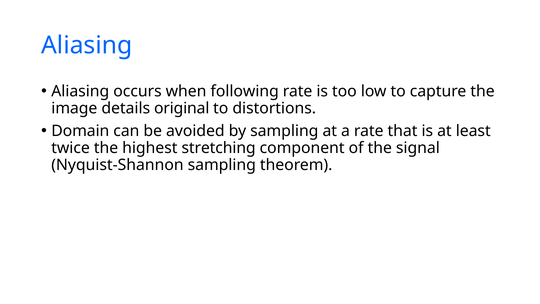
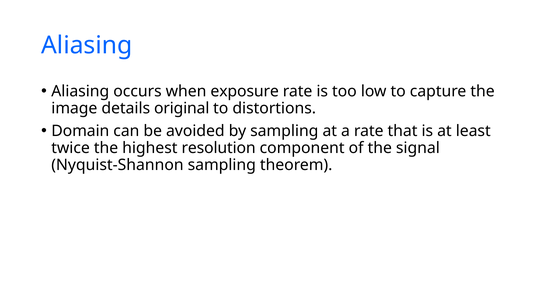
following: following -> exposure
stretching: stretching -> resolution
